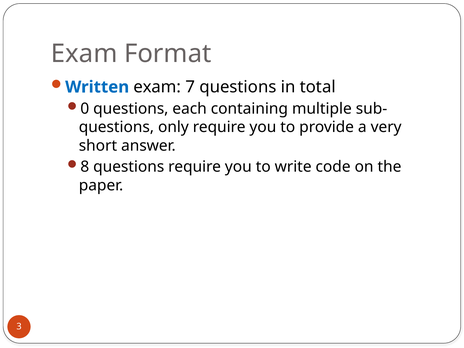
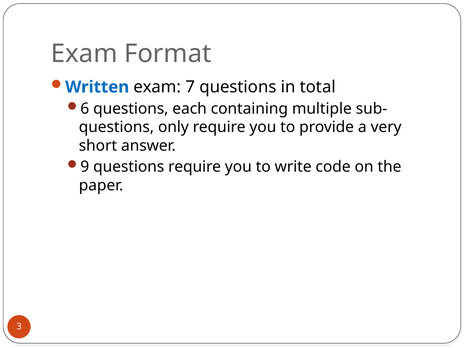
0: 0 -> 6
8: 8 -> 9
